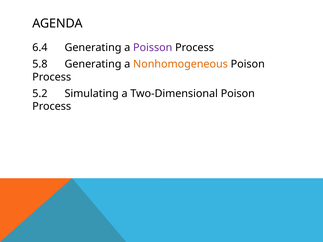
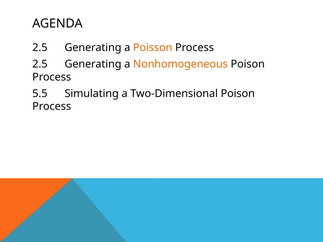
6.4 at (40, 48): 6.4 -> 2.5
Poisson colour: purple -> orange
5.8 at (40, 64): 5.8 -> 2.5
5.2: 5.2 -> 5.5
